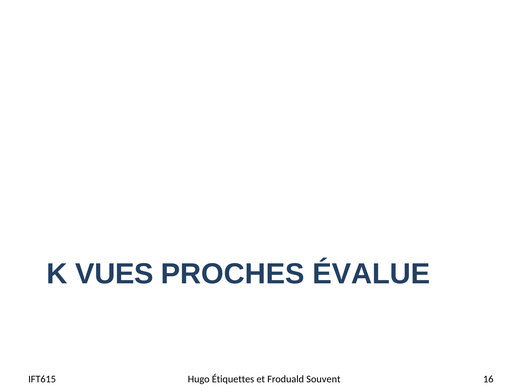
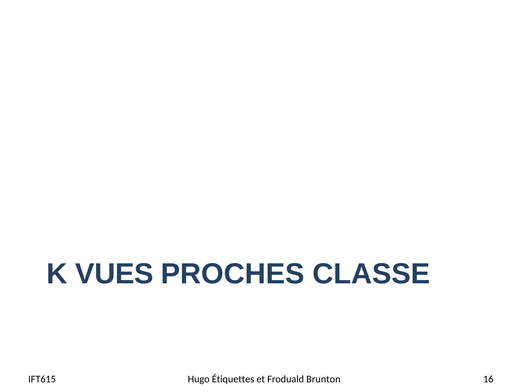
ÉVALUE: ÉVALUE -> CLASSE
Souvent: Souvent -> Brunton
